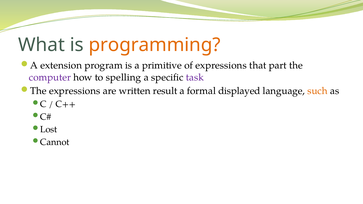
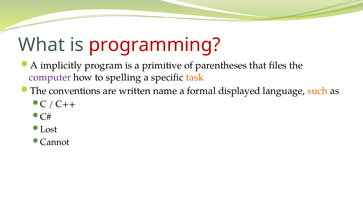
programming colour: orange -> red
extension: extension -> implicitly
of expressions: expressions -> parentheses
part: part -> files
task colour: purple -> orange
The expressions: expressions -> conventions
result: result -> name
